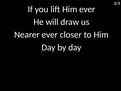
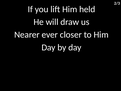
Him ever: ever -> held
